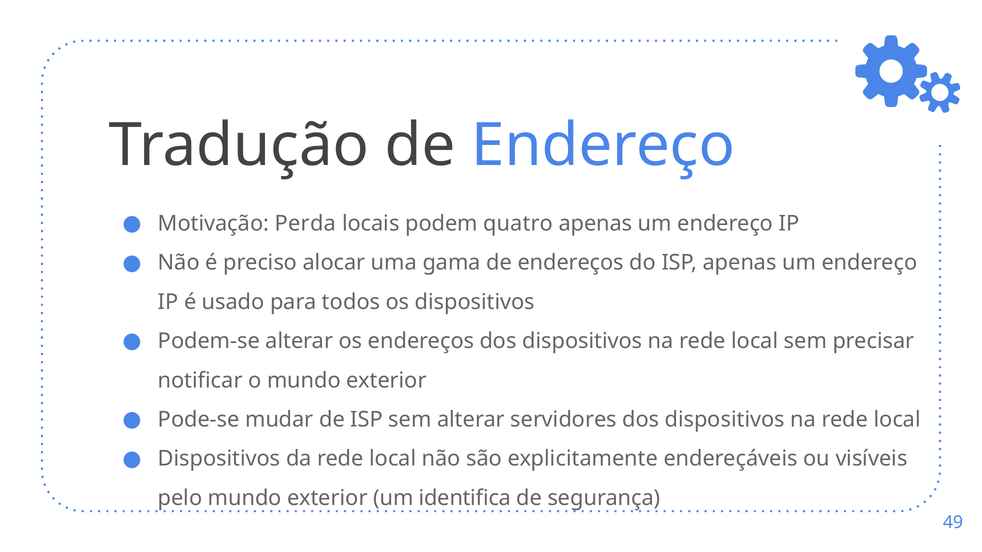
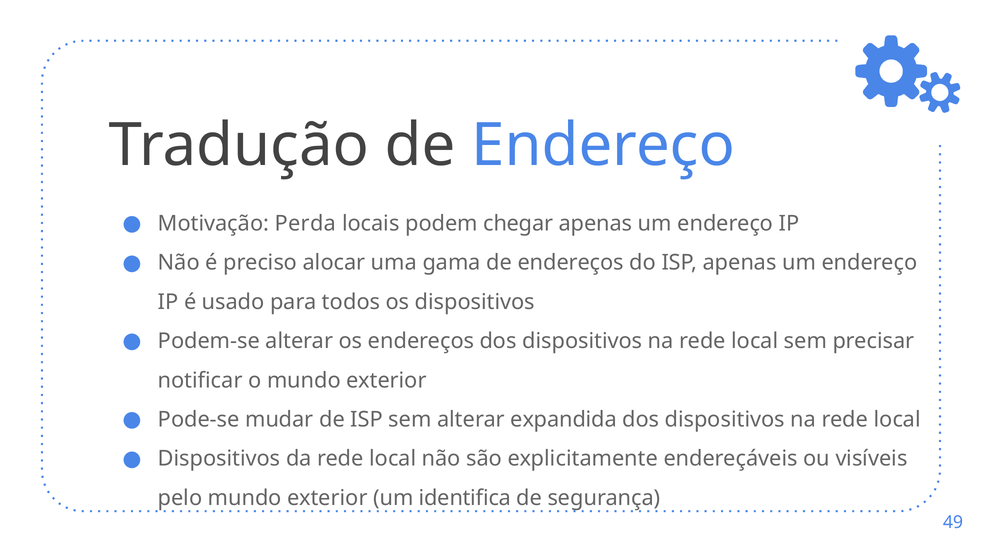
quatro: quatro -> chegar
servidores: servidores -> expandida
